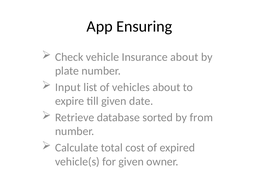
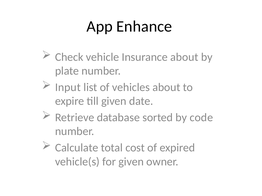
Ensuring: Ensuring -> Enhance
from: from -> code
